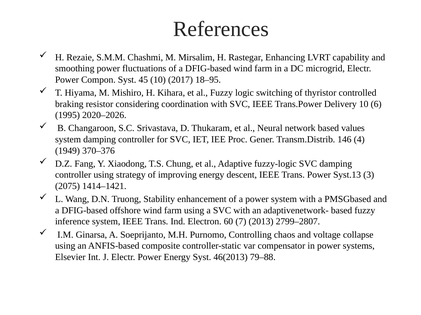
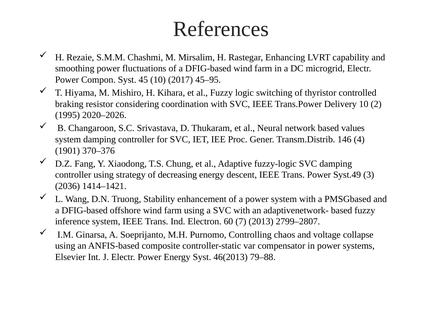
18–95: 18–95 -> 45–95
6: 6 -> 2
1949: 1949 -> 1901
improving: improving -> decreasing
Syst.13: Syst.13 -> Syst.49
2075: 2075 -> 2036
